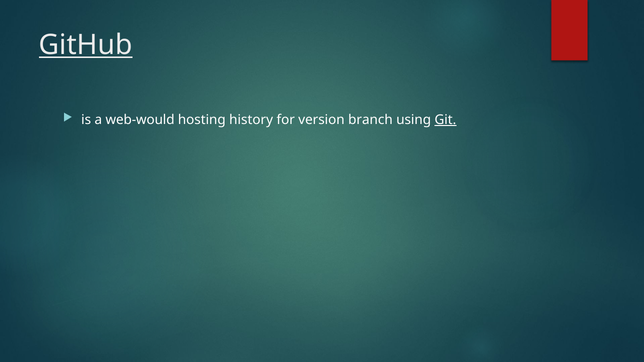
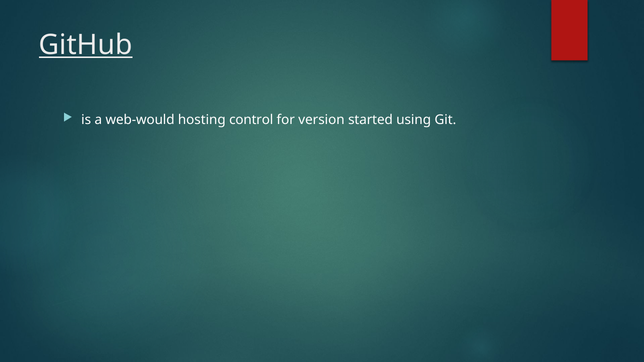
history: history -> control
branch: branch -> started
Git underline: present -> none
